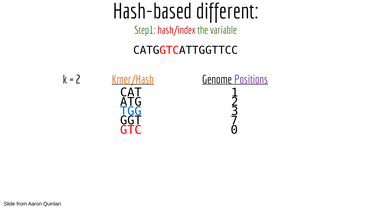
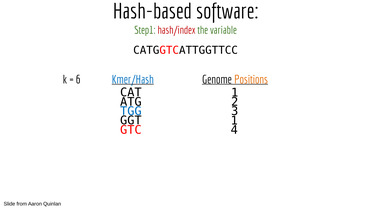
different: different -> software
2 at (78, 80): 2 -> 6
Kmer/Hash colour: orange -> blue
Positions colour: purple -> orange
GGT 7: 7 -> 1
0: 0 -> 4
